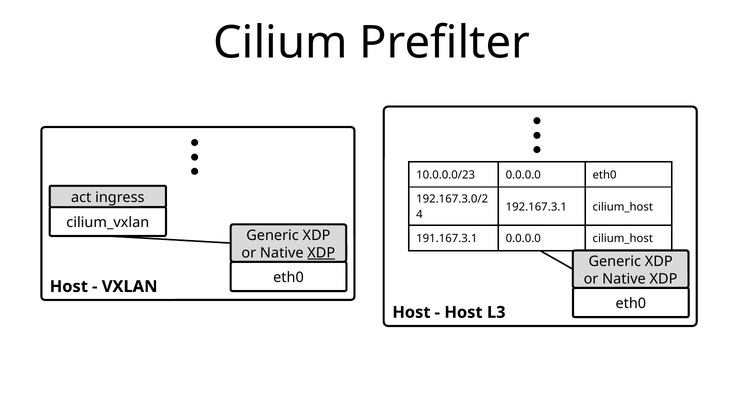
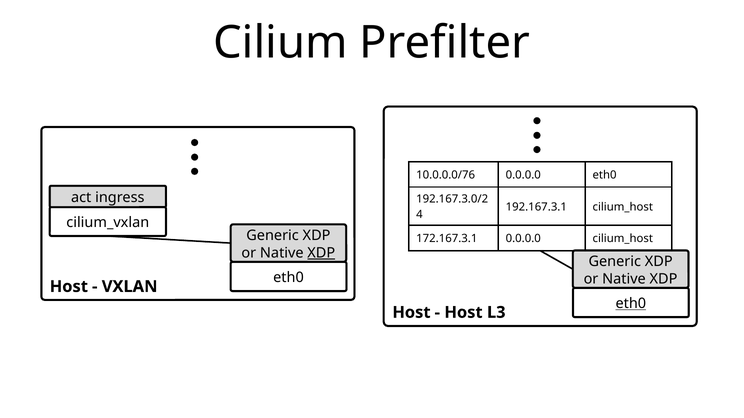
10.0.0.0/23: 10.0.0.0/23 -> 10.0.0.0/76
191.167.3.1: 191.167.3.1 -> 172.167.3.1
eth0 at (631, 304) underline: none -> present
